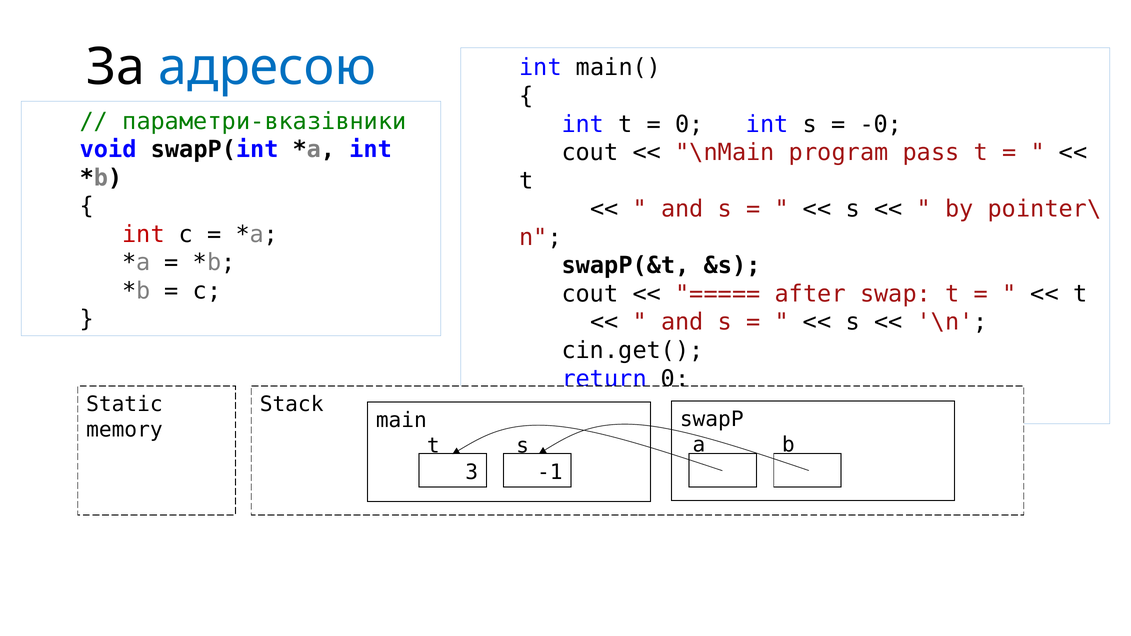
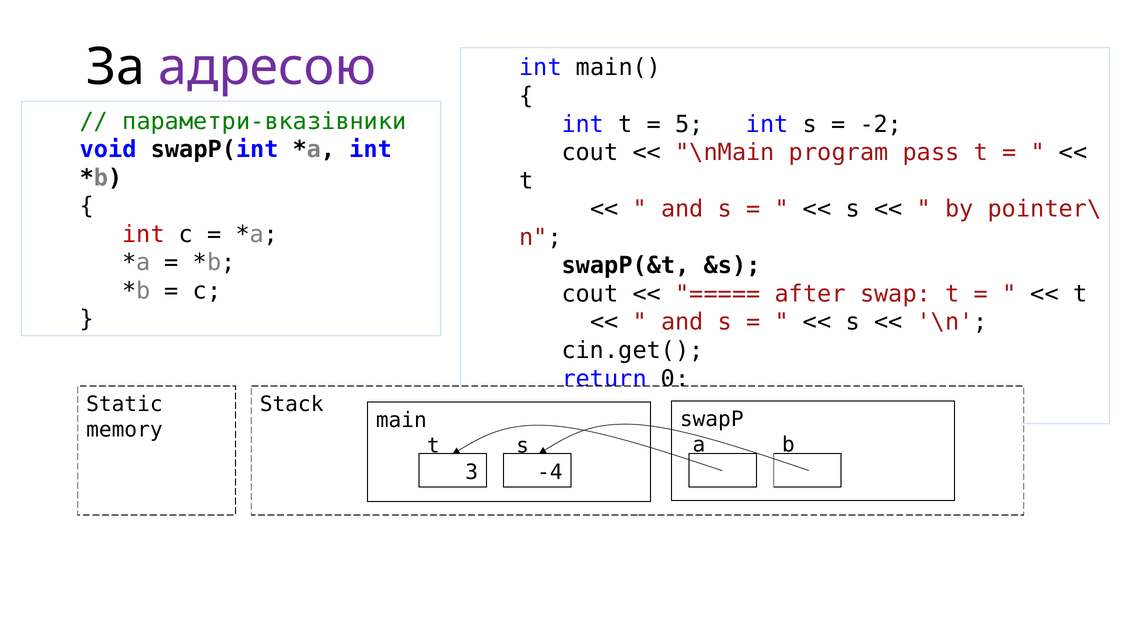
адресою colour: blue -> purple
0 at (689, 124): 0 -> 5
-0: -0 -> -2
-1: -1 -> -4
